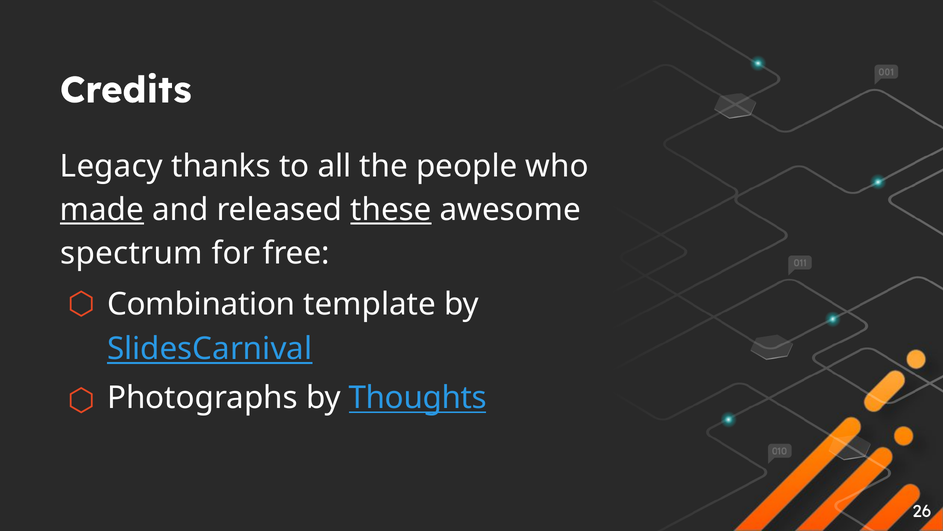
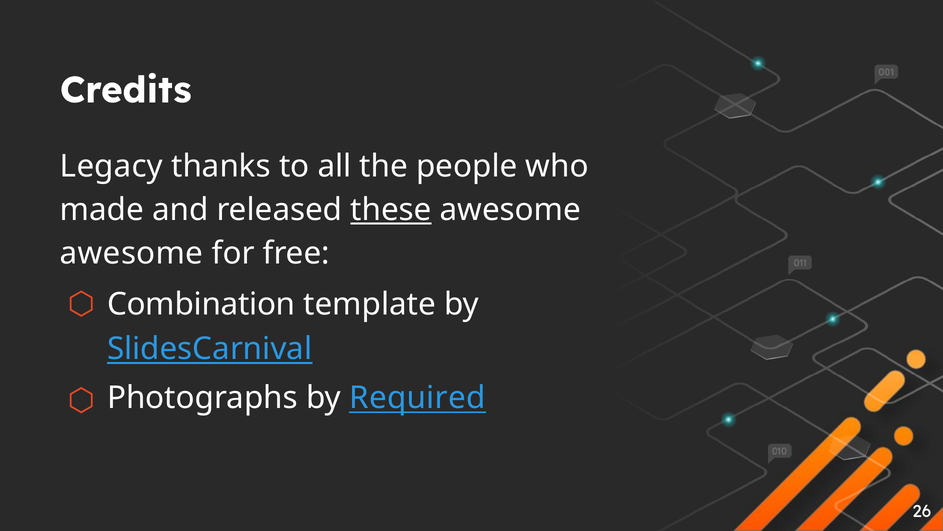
made underline: present -> none
spectrum at (132, 253): spectrum -> awesome
Thoughts: Thoughts -> Required
